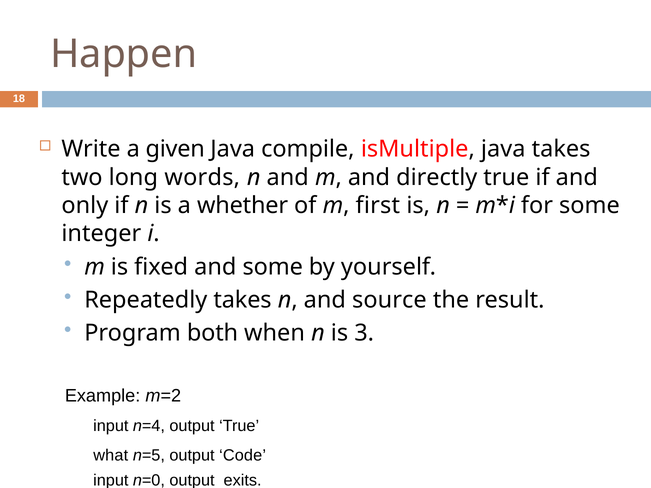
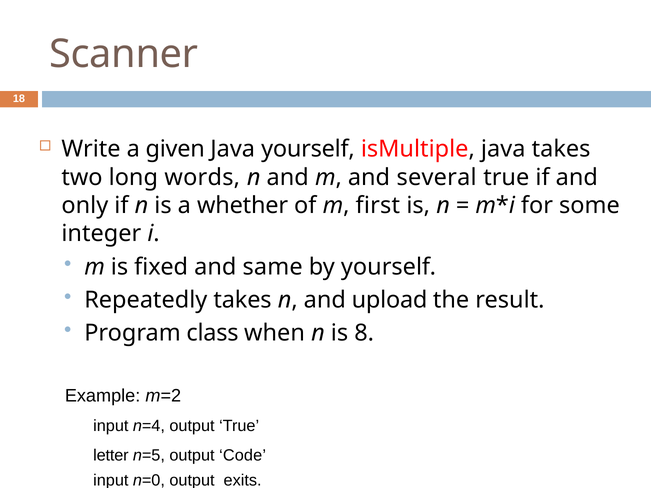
Happen: Happen -> Scanner
Java compile: compile -> yourself
directly: directly -> several
and some: some -> same
source: source -> upload
both: both -> class
3: 3 -> 8
what: what -> letter
